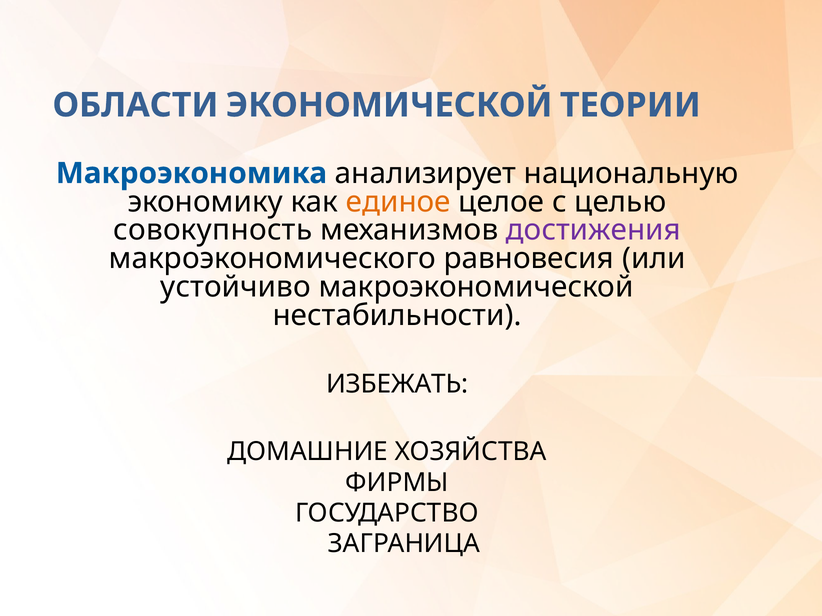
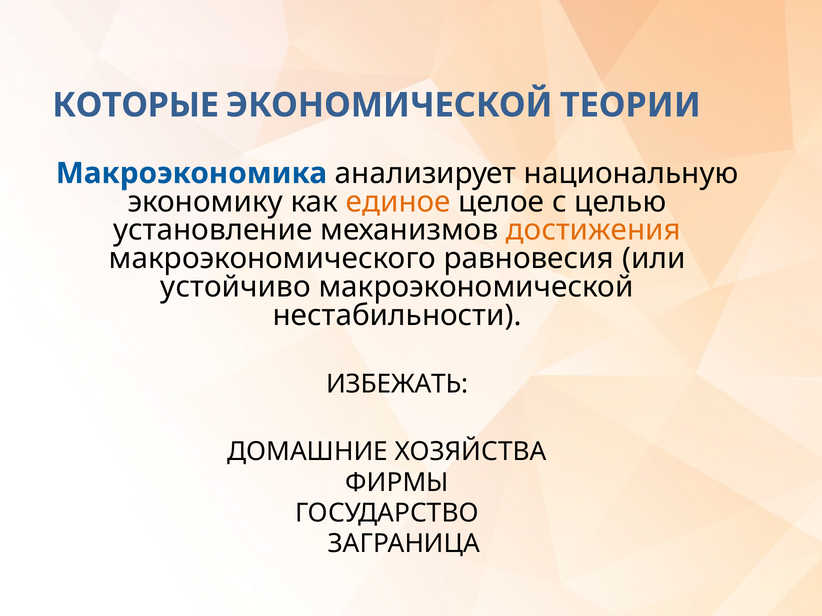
ОБЛАСТИ: ОБЛАСТИ -> КОТОРЫЕ
совокупность: совокупность -> установление
достижения colour: purple -> orange
